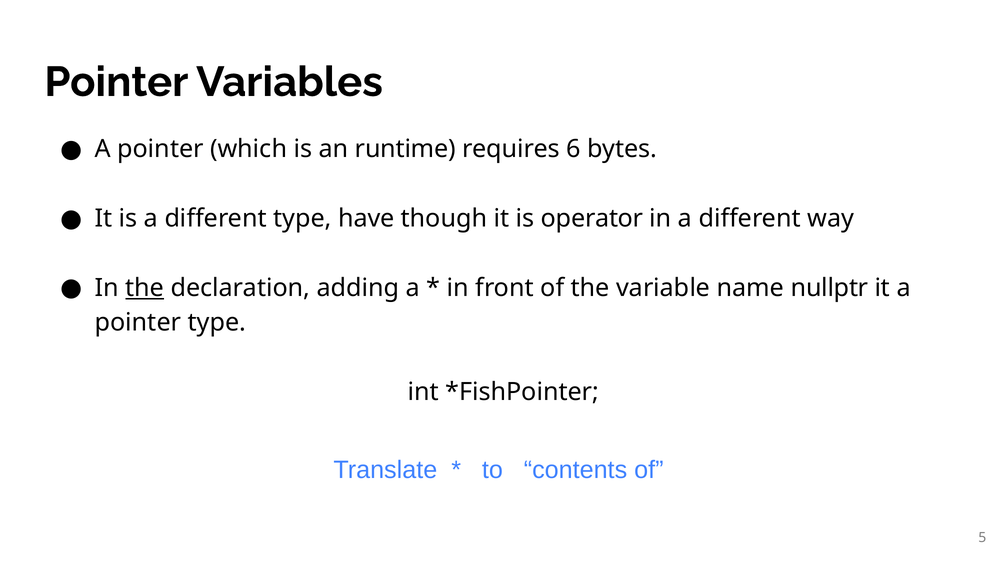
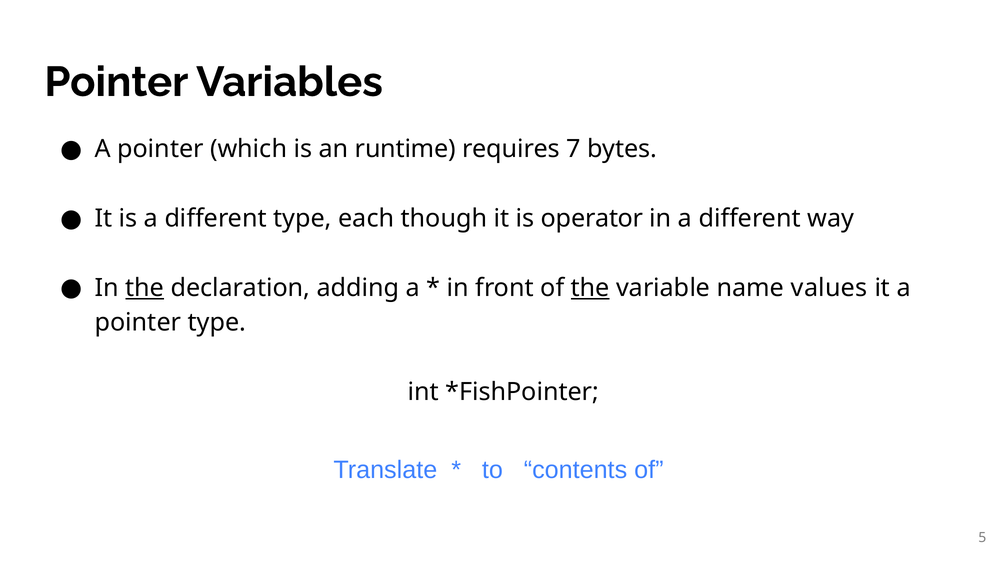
6: 6 -> 7
have: have -> each
the at (590, 288) underline: none -> present
nullptr: nullptr -> values
